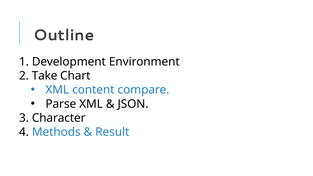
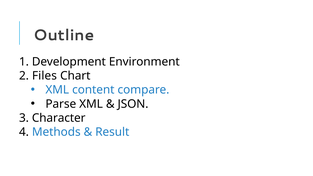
Take: Take -> Files
